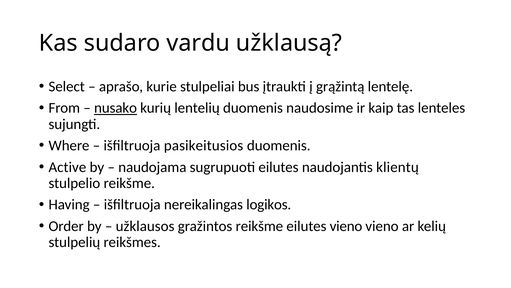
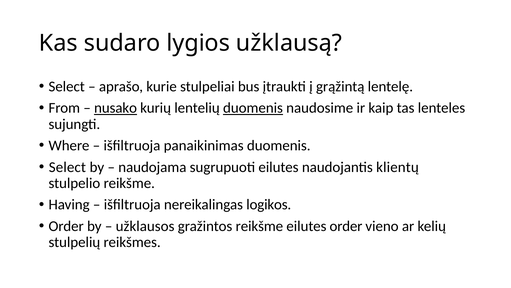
vardu: vardu -> lygios
duomenis at (253, 108) underline: none -> present
pasikeitusios: pasikeitusios -> panaikinimas
Active at (67, 167): Active -> Select
eilutes vieno: vieno -> order
